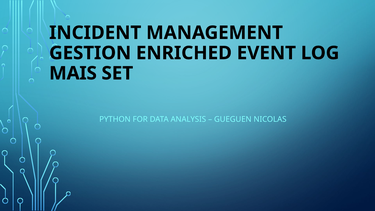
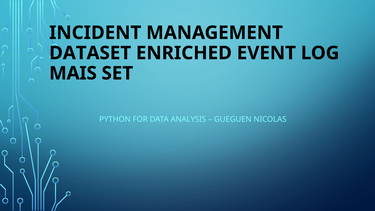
GESTION: GESTION -> DATASET
